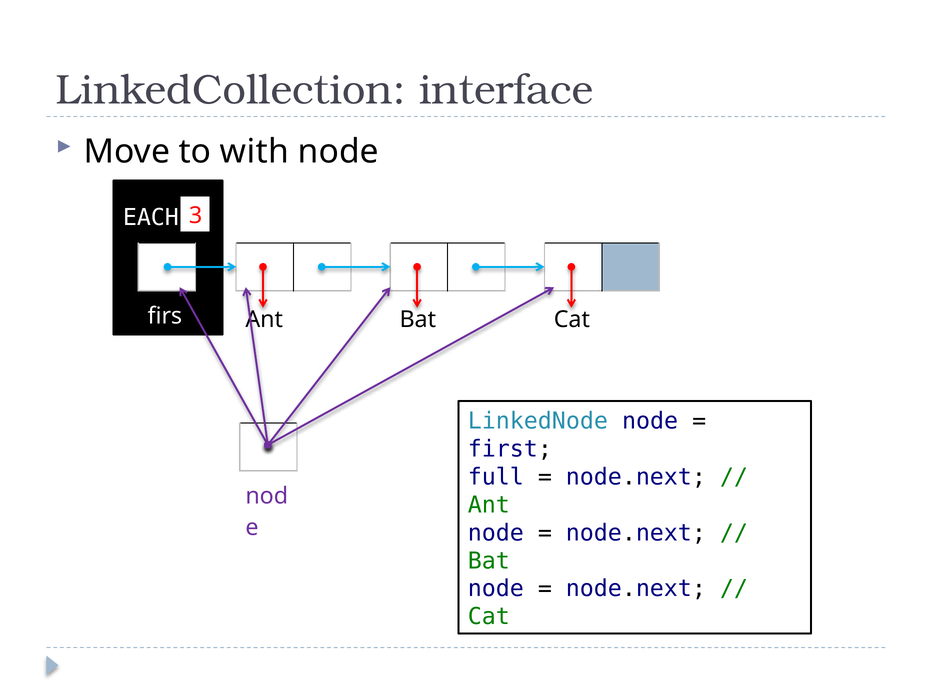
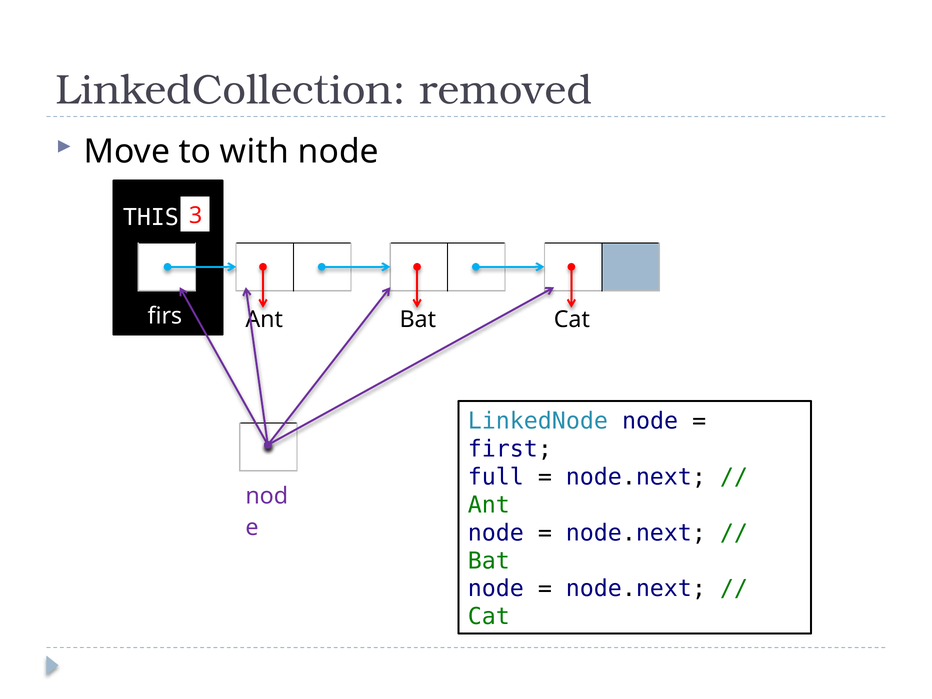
interface: interface -> removed
EACH: EACH -> THIS
